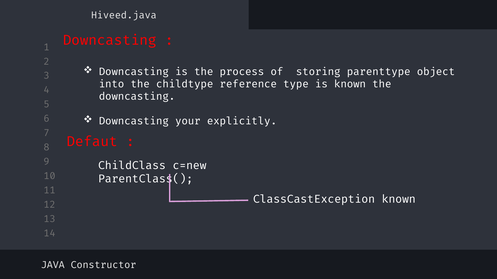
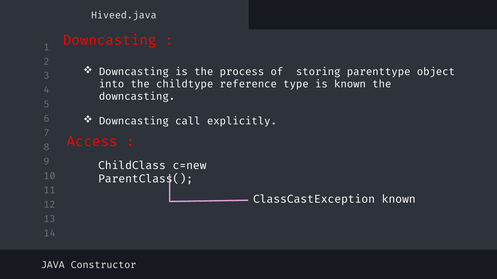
your: your -> call
Defaut: Defaut -> Access
